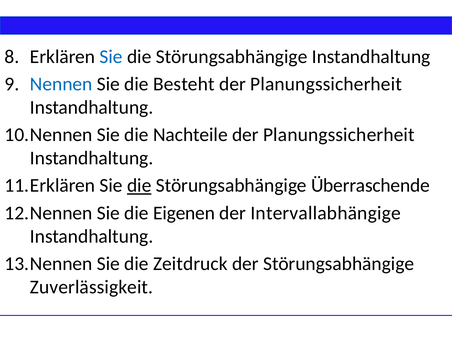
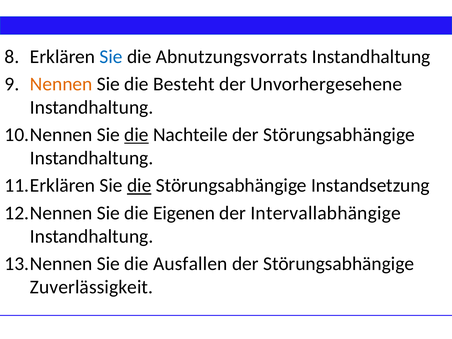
Störungsabhängige at (232, 57): Störungsabhängige -> Abnutzungsvorrats
Nennen colour: blue -> orange
Planungssicherheit at (326, 84): Planungssicherheit -> Unvorhergesehene
die at (136, 135) underline: none -> present
Nachteile der Planungssicherheit: Planungssicherheit -> Störungsabhängige
Überraschende: Überraschende -> Instandsetzung
Zeitdruck: Zeitdruck -> Ausfallen
